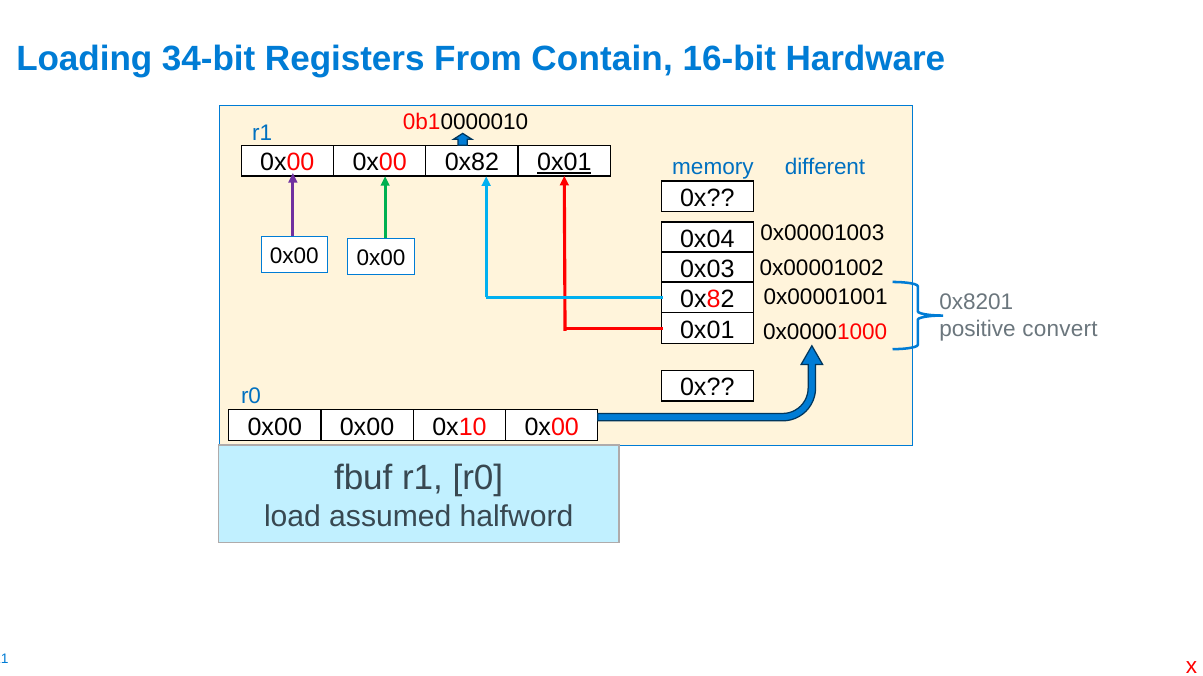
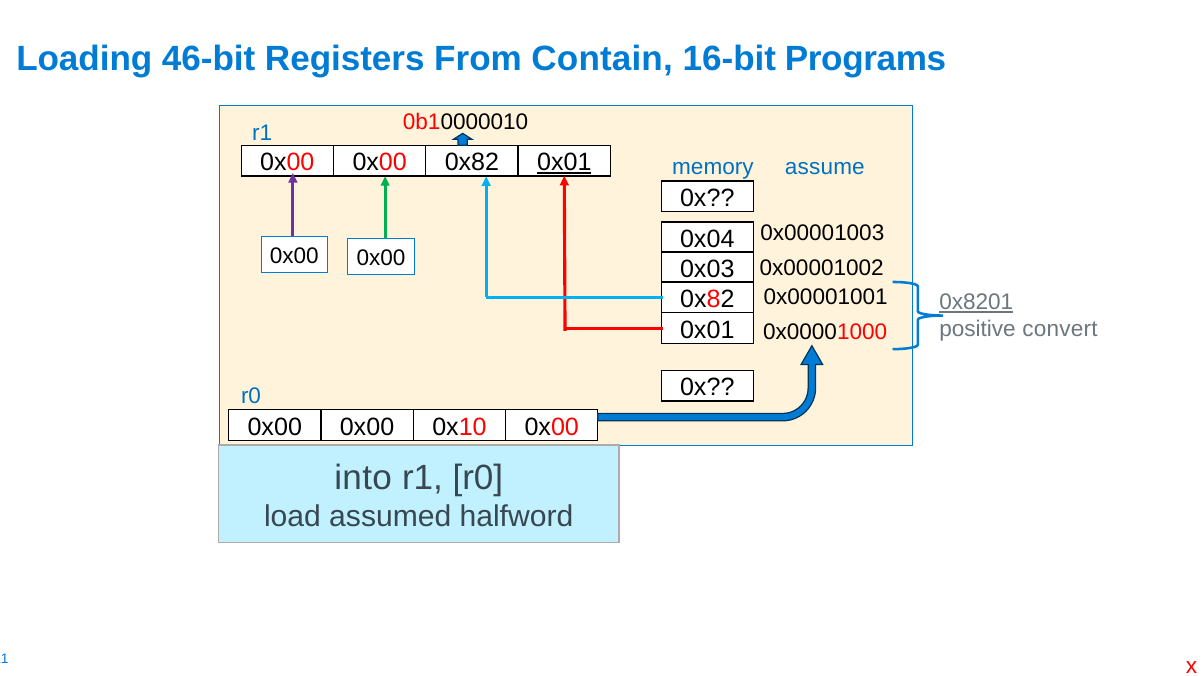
34-bit: 34-bit -> 46-bit
Hardware: Hardware -> Programs
different: different -> assume
0x8201 underline: none -> present
fbuf: fbuf -> into
